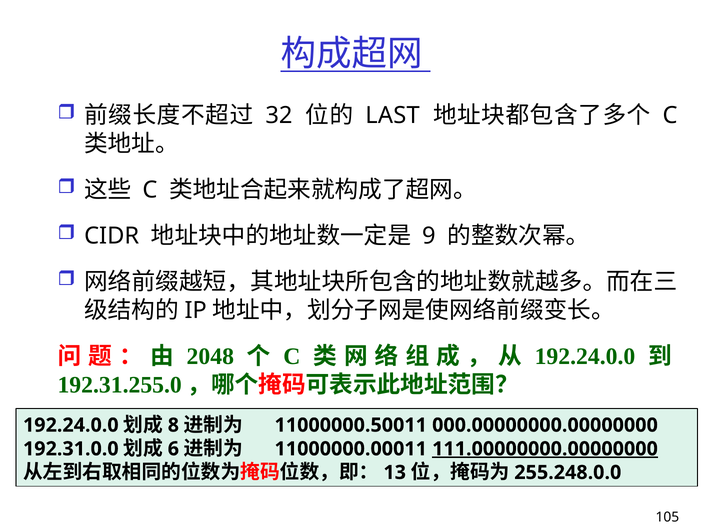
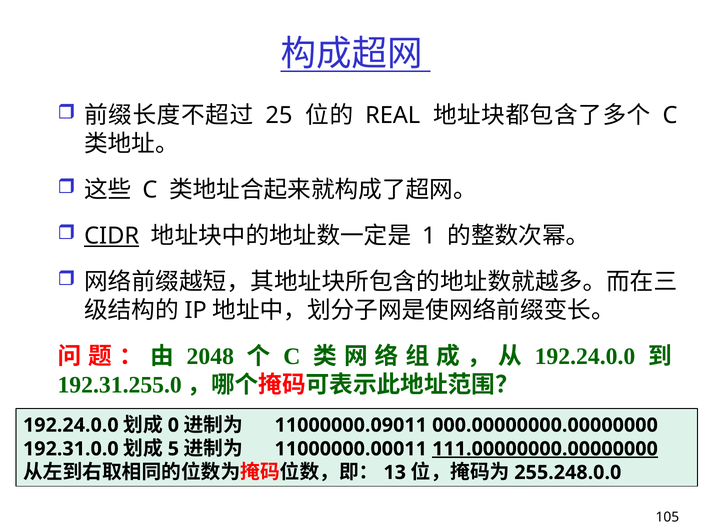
32: 32 -> 25
LAST: LAST -> REAL
CIDR underline: none -> present
9: 9 -> 1
8: 8 -> 0
11000000.50011: 11000000.50011 -> 11000000.09011
6: 6 -> 5
